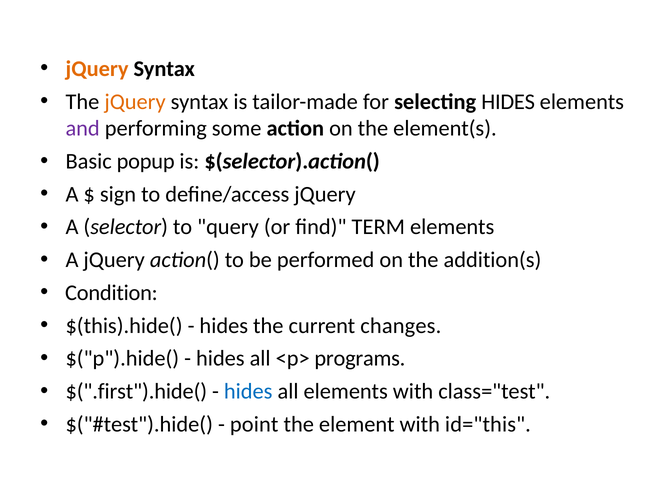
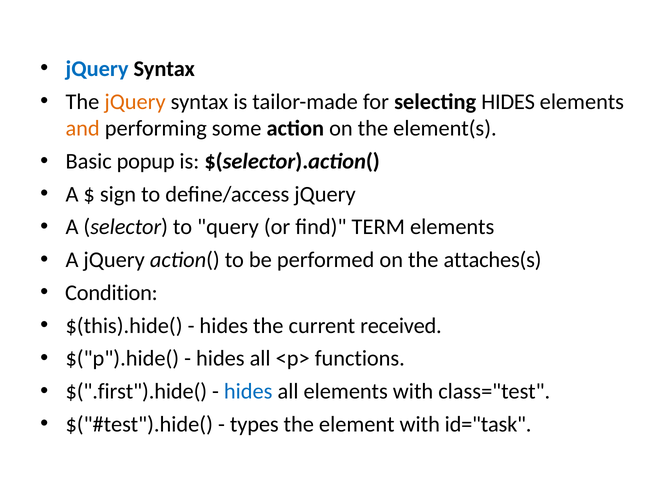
jQuery at (97, 69) colour: orange -> blue
and colour: purple -> orange
addition(s: addition(s -> attaches(s
changes: changes -> received
programs: programs -> functions
point: point -> types
id="this: id="this -> id="task
